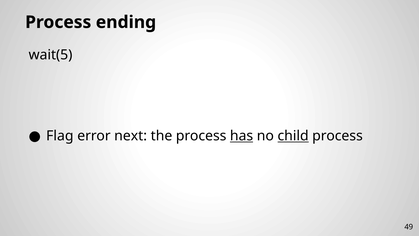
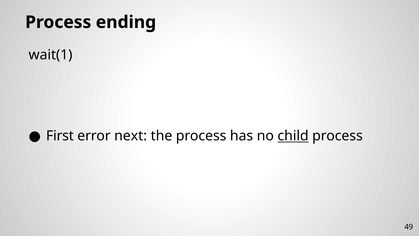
wait(5: wait(5 -> wait(1
Flag: Flag -> First
has underline: present -> none
